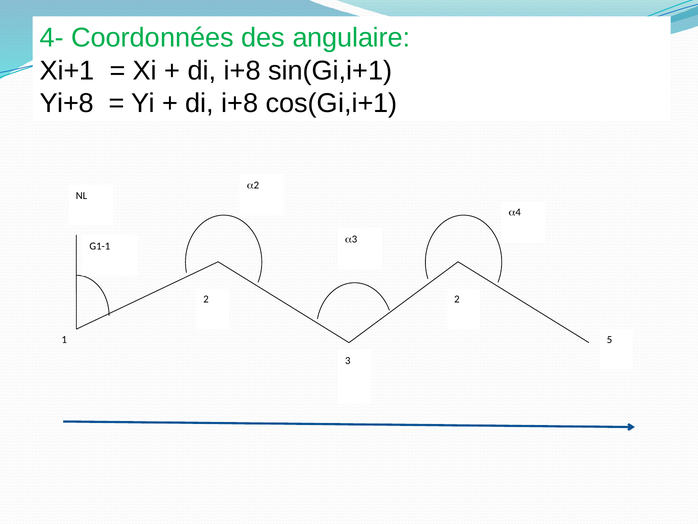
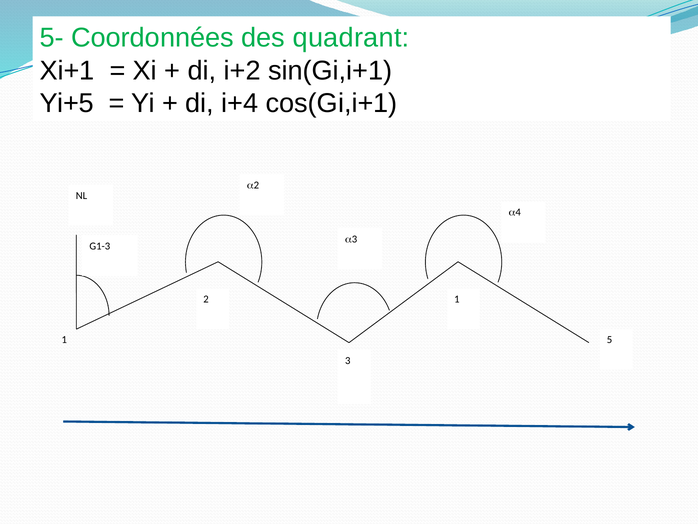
4-: 4- -> 5-
angulaire: angulaire -> quadrant
i+8 at (242, 71): i+8 -> i+2
Yi+8: Yi+8 -> Yi+5
i+8 at (240, 103): i+8 -> i+4
G1-1: G1-1 -> G1-3
2 2: 2 -> 1
